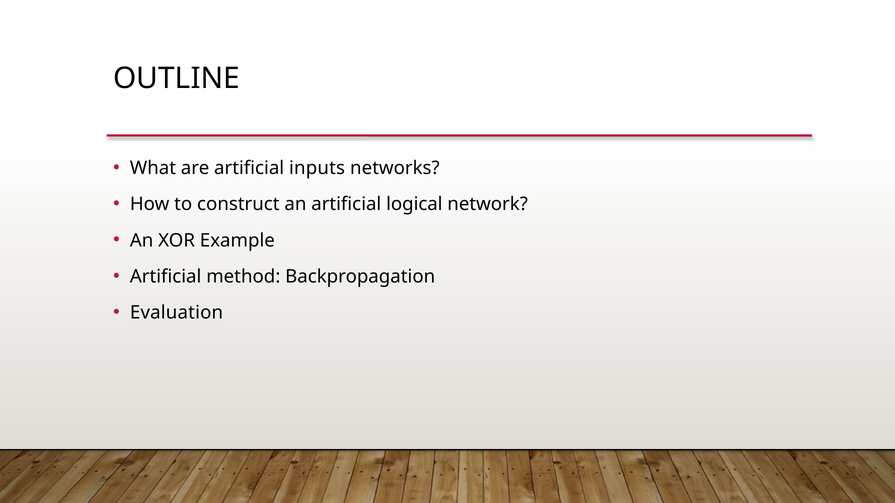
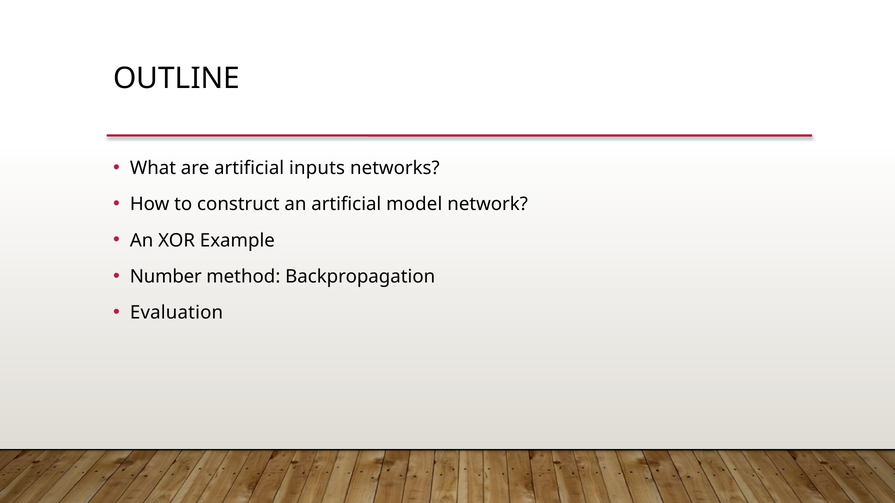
logical: logical -> model
Artificial at (166, 277): Artificial -> Number
